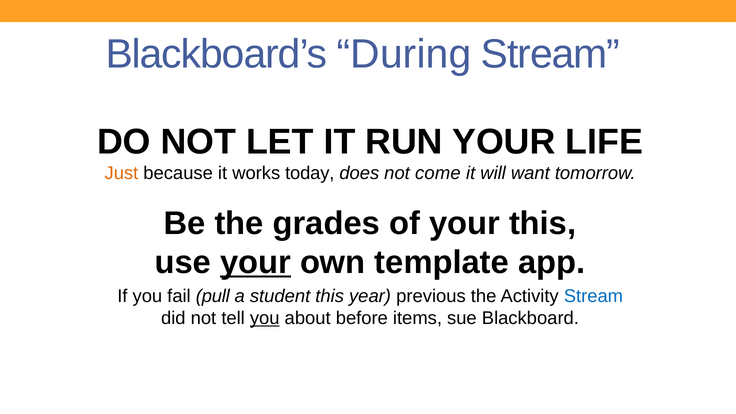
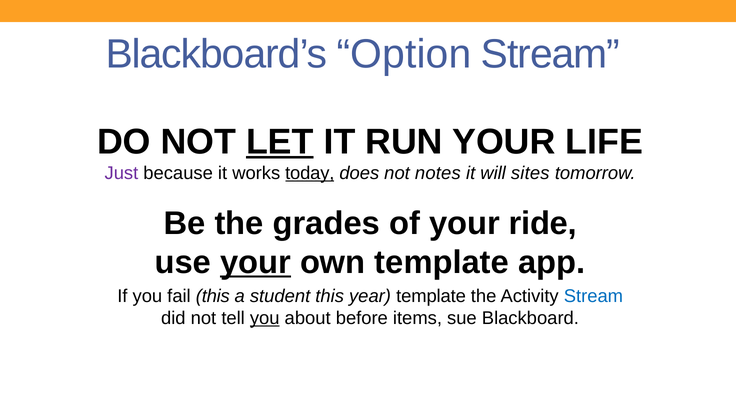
During: During -> Option
LET underline: none -> present
Just colour: orange -> purple
today underline: none -> present
come: come -> notes
want: want -> sites
your this: this -> ride
fail pull: pull -> this
year previous: previous -> template
